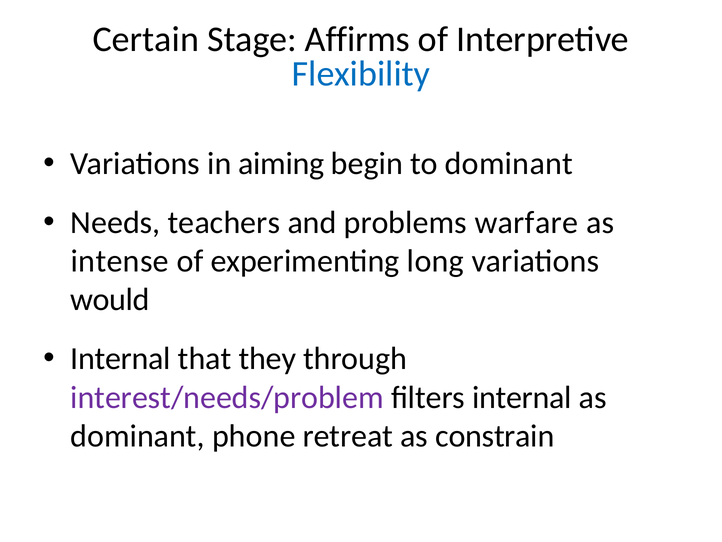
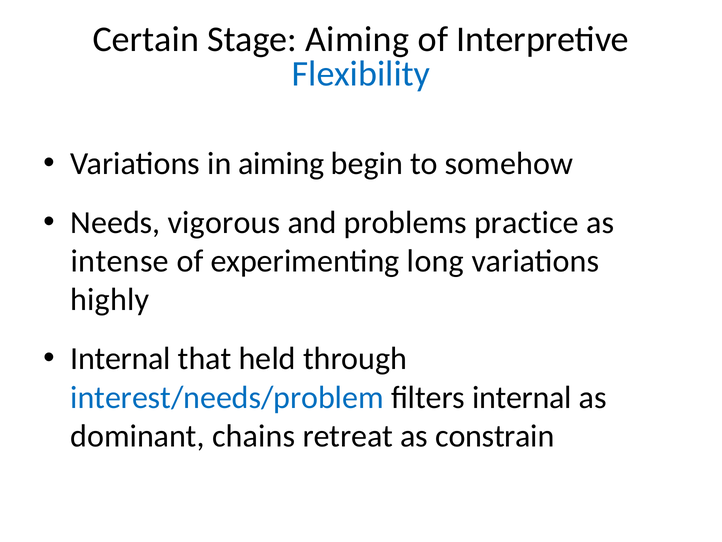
Stage Affirms: Affirms -> Aiming
to dominant: dominant -> somehow
teachers: teachers -> vigorous
warfare: warfare -> practice
would: would -> highly
they: they -> held
interest/needs/problem colour: purple -> blue
phone: phone -> chains
